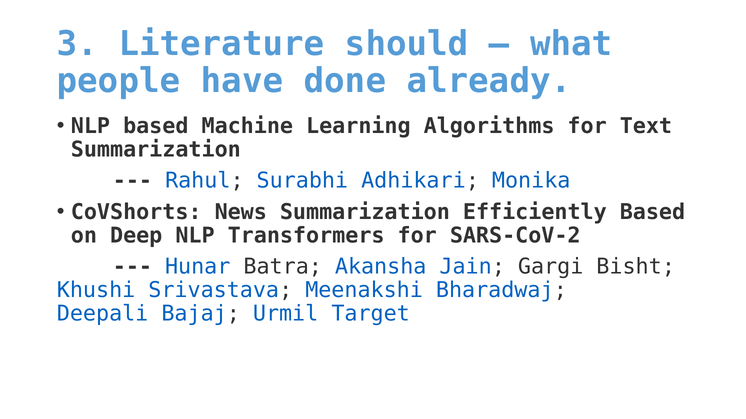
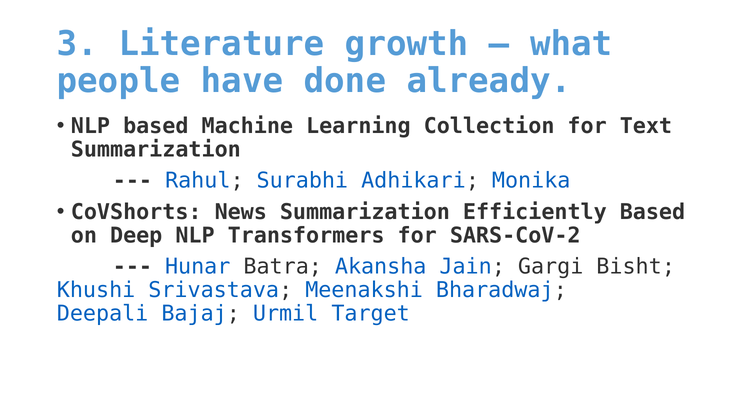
should: should -> growth
Algorithms: Algorithms -> Collection
